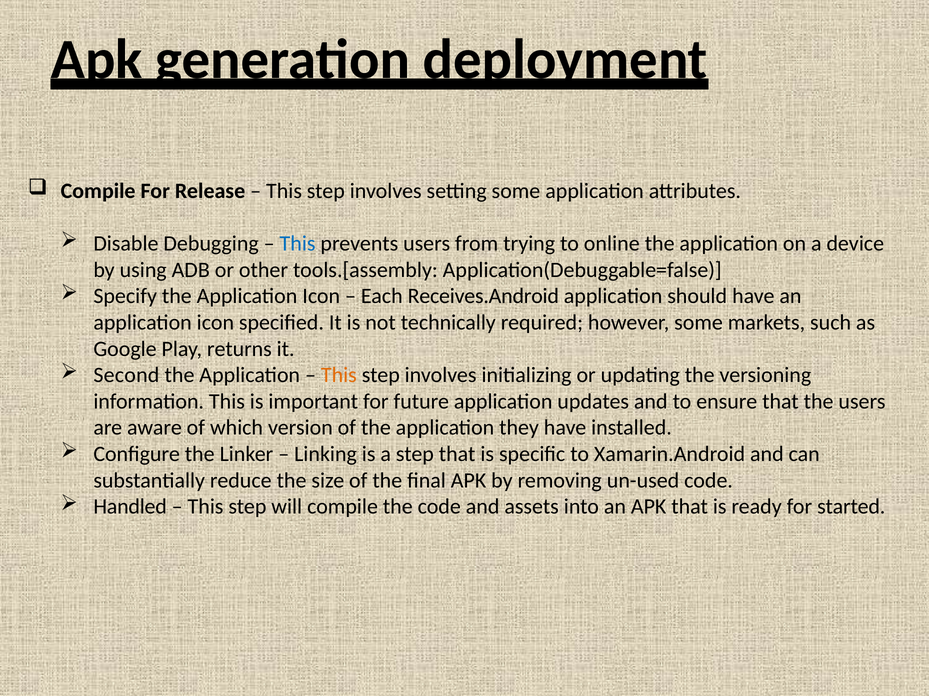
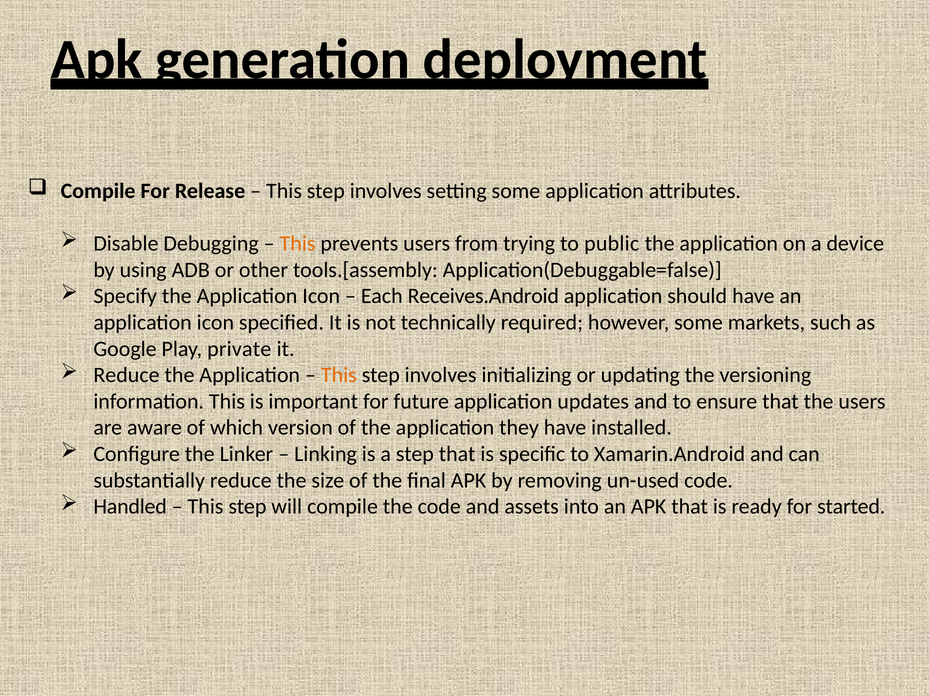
This at (298, 244) colour: blue -> orange
online: online -> public
returns: returns -> private
Second at (126, 375): Second -> Reduce
